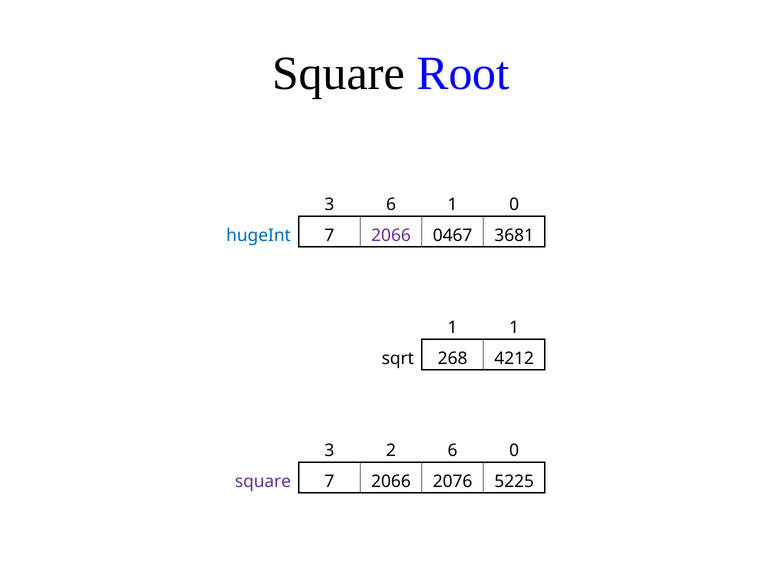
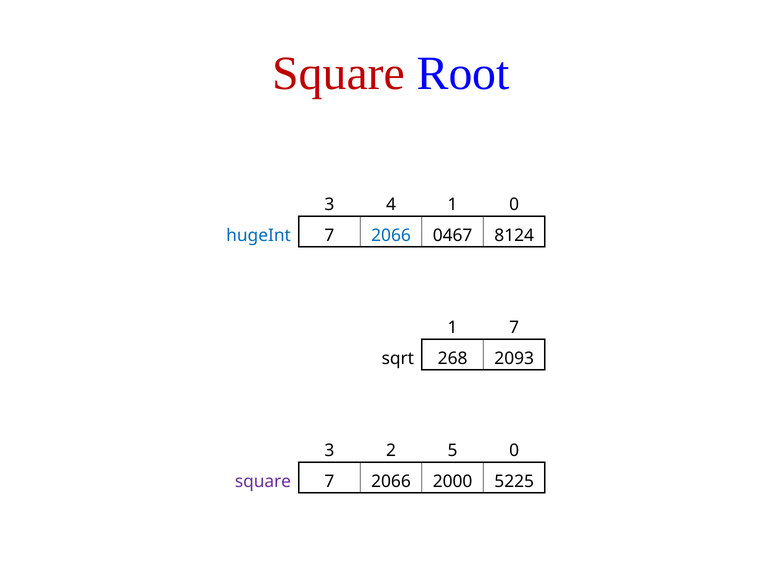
Square at (338, 73) colour: black -> red
3 6: 6 -> 4
2066 at (391, 236) colour: purple -> blue
3681: 3681 -> 8124
1 1: 1 -> 7
4212: 4212 -> 2093
2 6: 6 -> 5
2076: 2076 -> 2000
